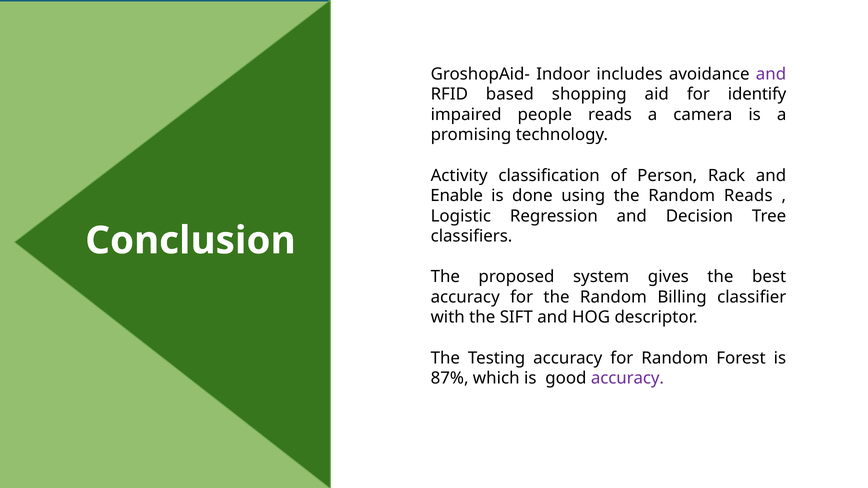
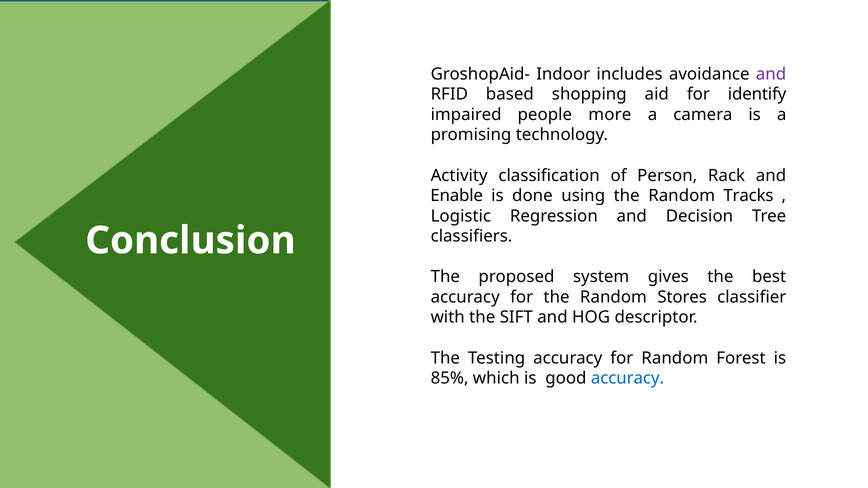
people reads: reads -> more
Random Reads: Reads -> Tracks
Billing: Billing -> Stores
87%: 87% -> 85%
accuracy at (627, 378) colour: purple -> blue
